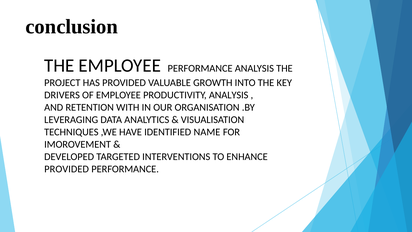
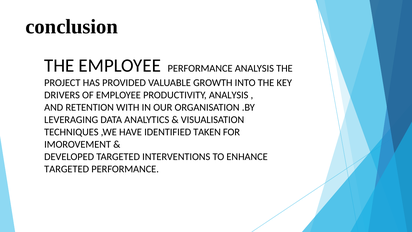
NAME: NAME -> TAKEN
PROVIDED at (67, 169): PROVIDED -> TARGETED
